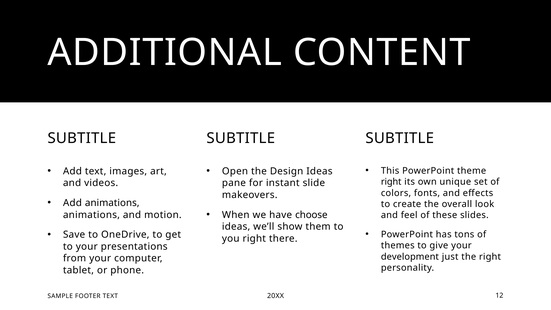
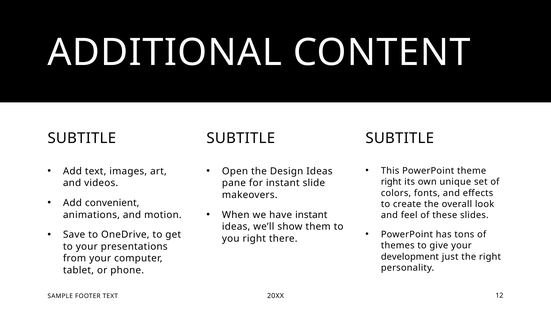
Add animations: animations -> convenient
have choose: choose -> instant
